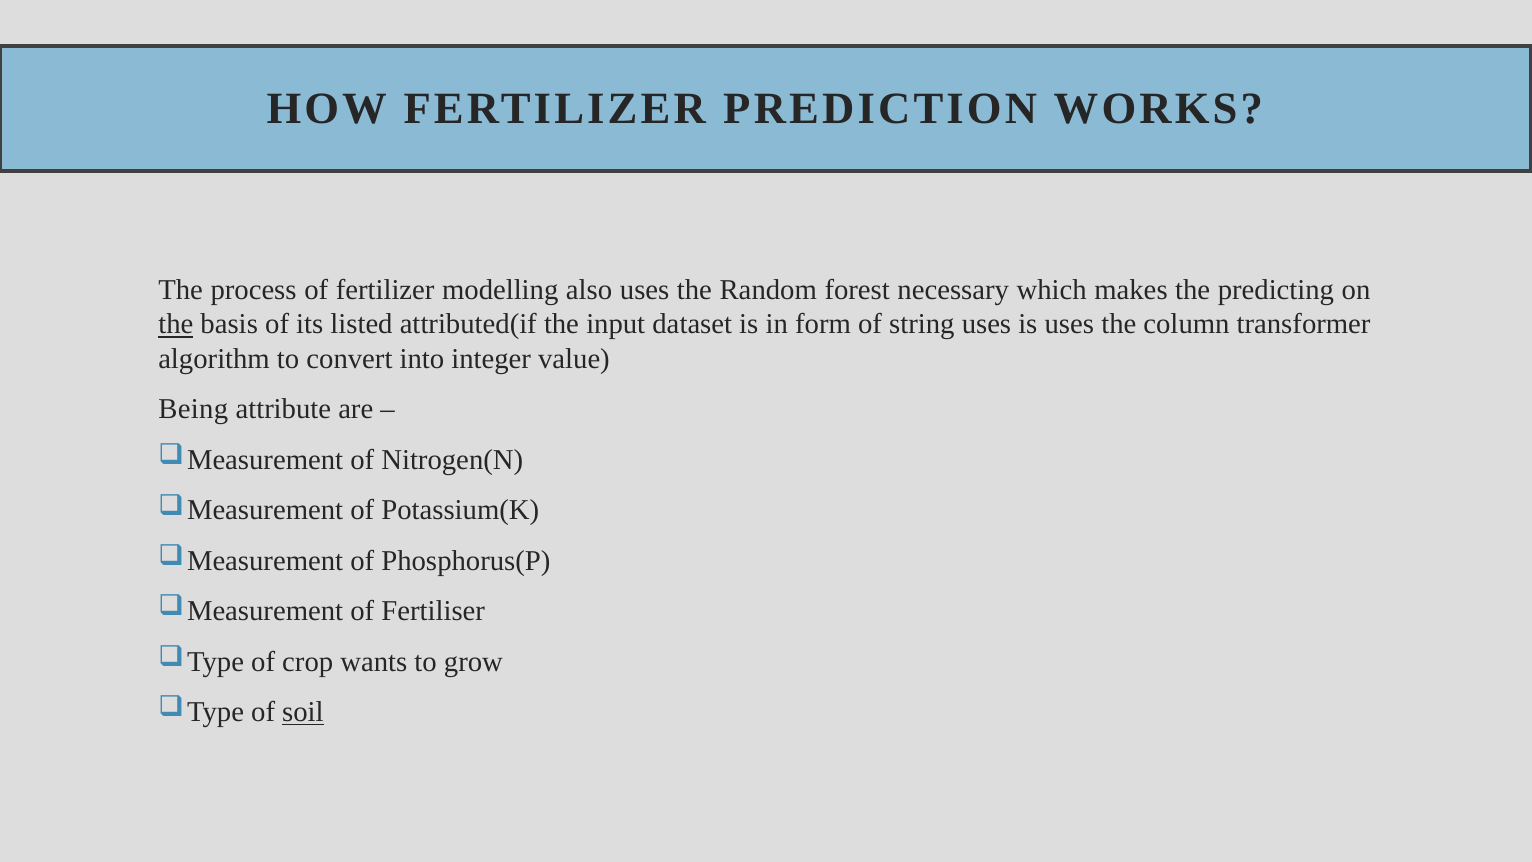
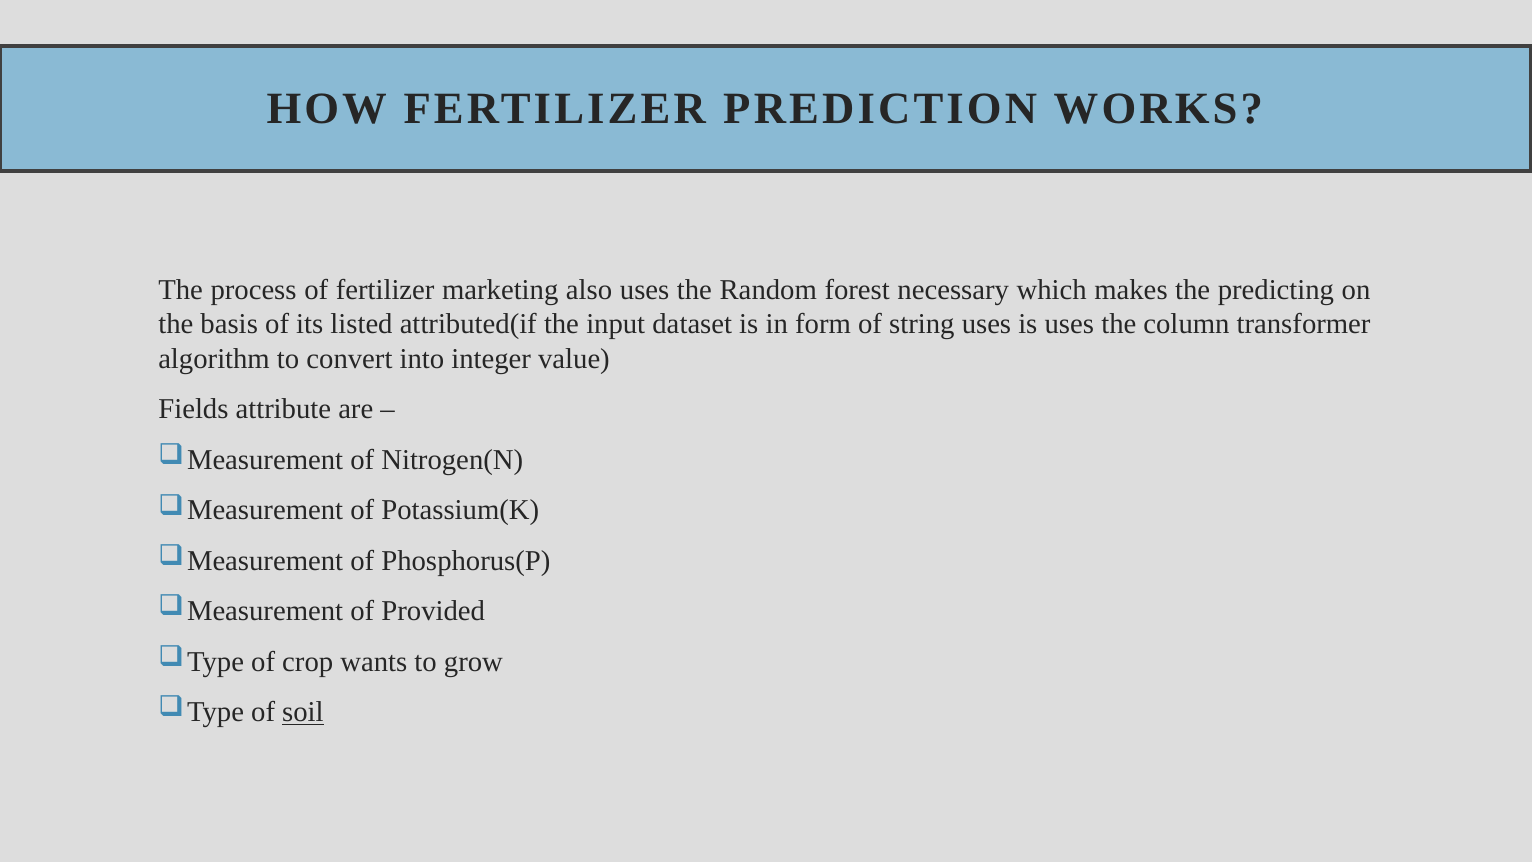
modelling: modelling -> marketing
the at (176, 324) underline: present -> none
Being: Being -> Fields
Fertiliser: Fertiliser -> Provided
